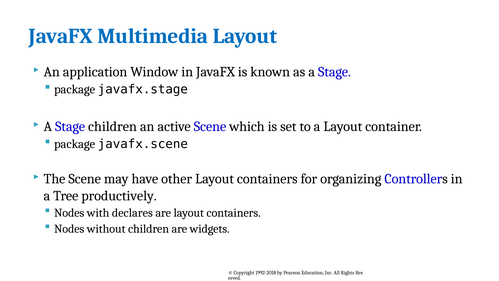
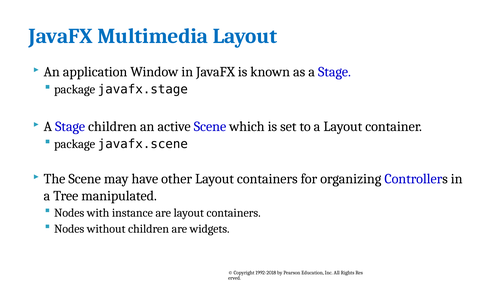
productively: productively -> manipulated
declares: declares -> instance
